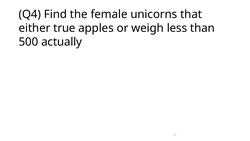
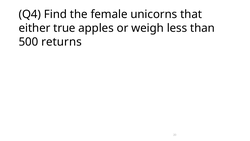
actually: actually -> returns
